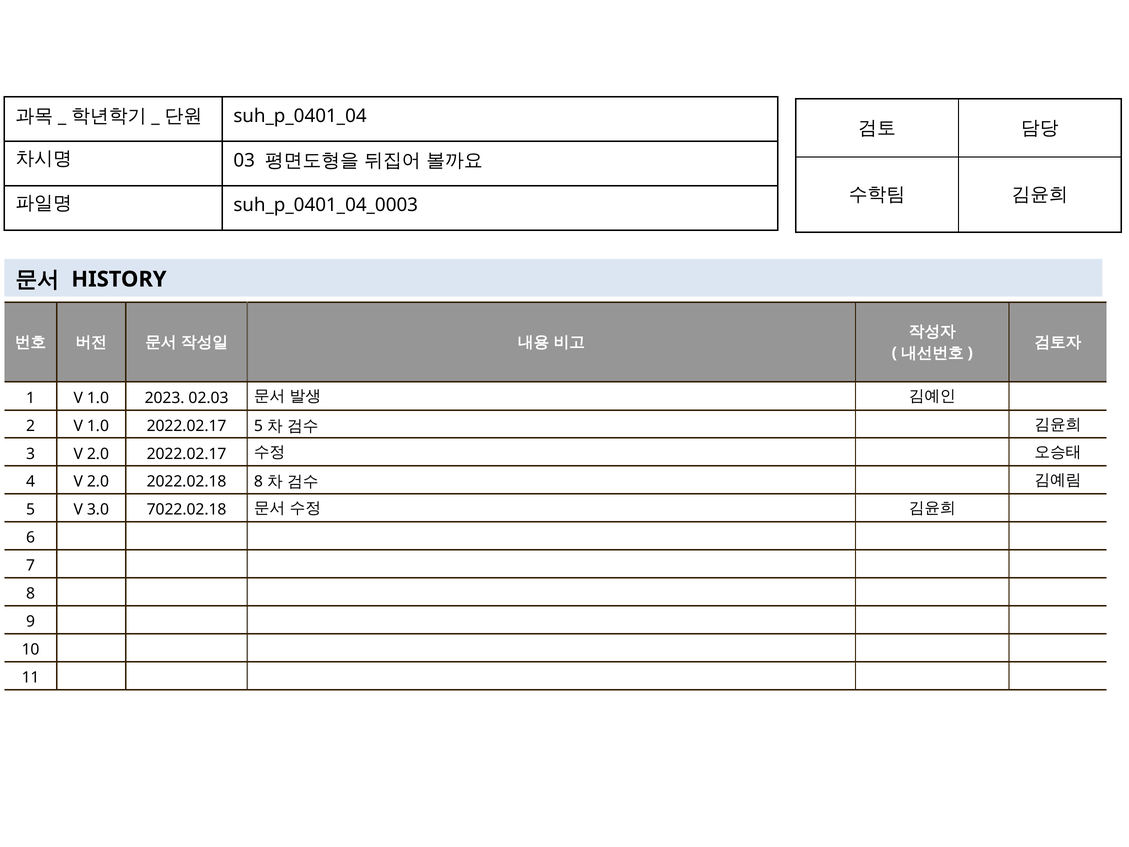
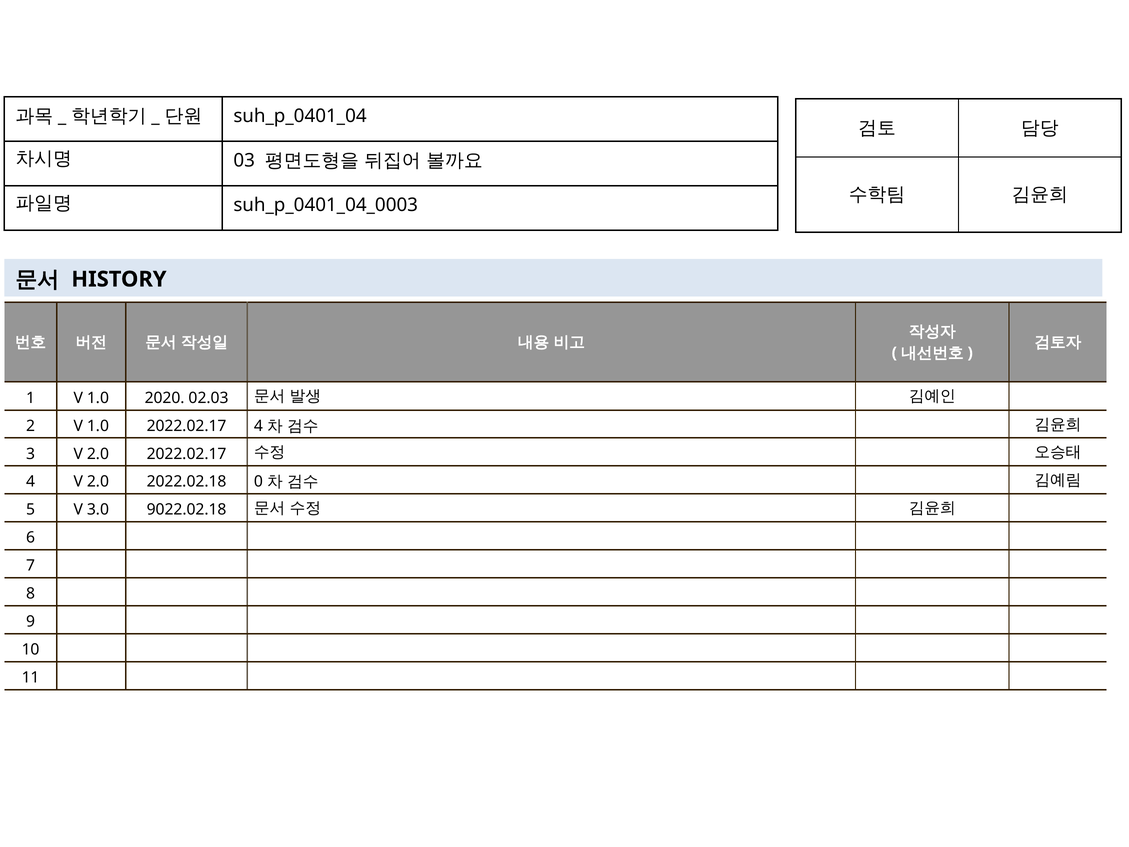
2023: 2023 -> 2020
2022.02.17 5: 5 -> 4
2022.02.18 8: 8 -> 0
7022.02.18: 7022.02.18 -> 9022.02.18
